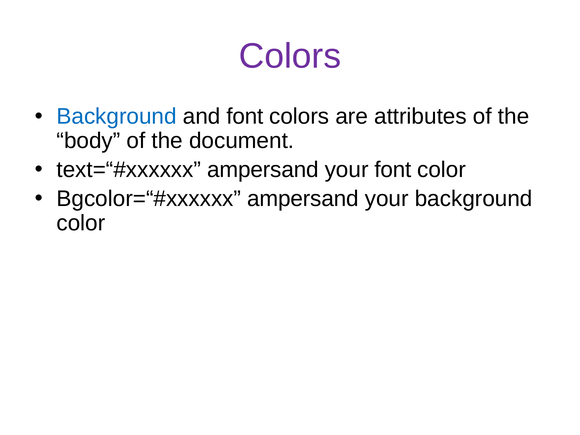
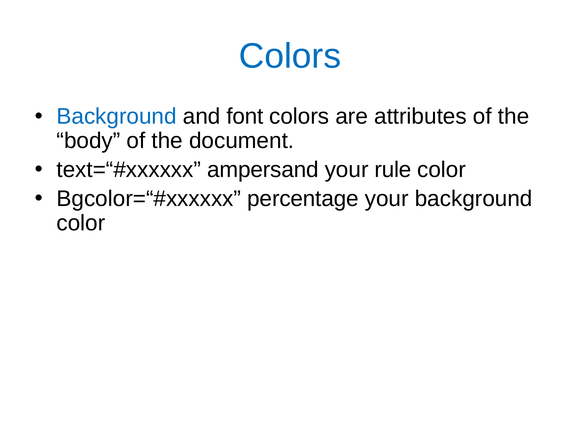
Colors at (290, 56) colour: purple -> blue
your font: font -> rule
ampersand at (303, 199): ampersand -> percentage
